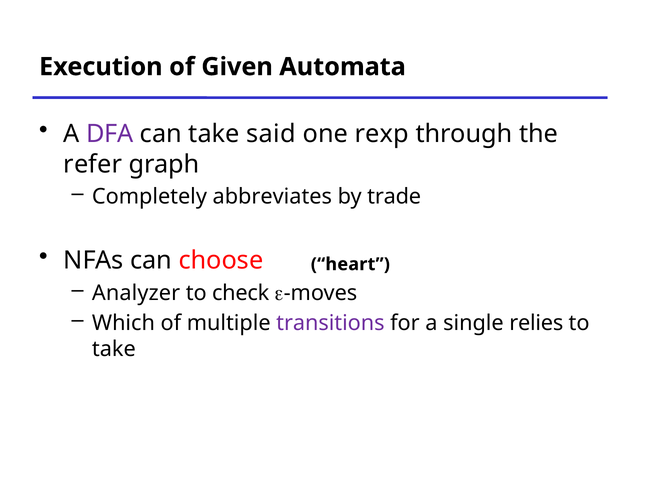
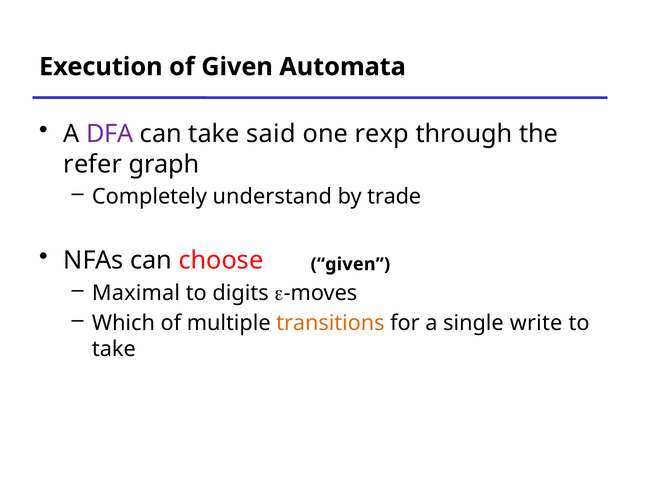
abbreviates: abbreviates -> understand
heart at (350, 264): heart -> given
Analyzer: Analyzer -> Maximal
check: check -> digits
transitions colour: purple -> orange
relies: relies -> write
